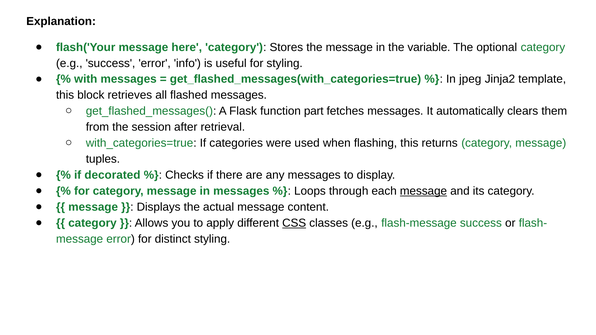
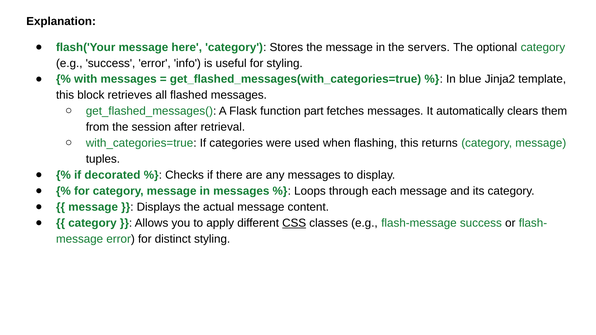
variable: variable -> servers
jpeg: jpeg -> blue
message at (423, 191) underline: present -> none
